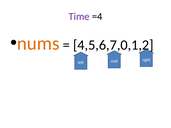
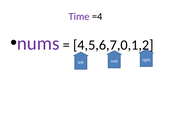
nums colour: orange -> purple
